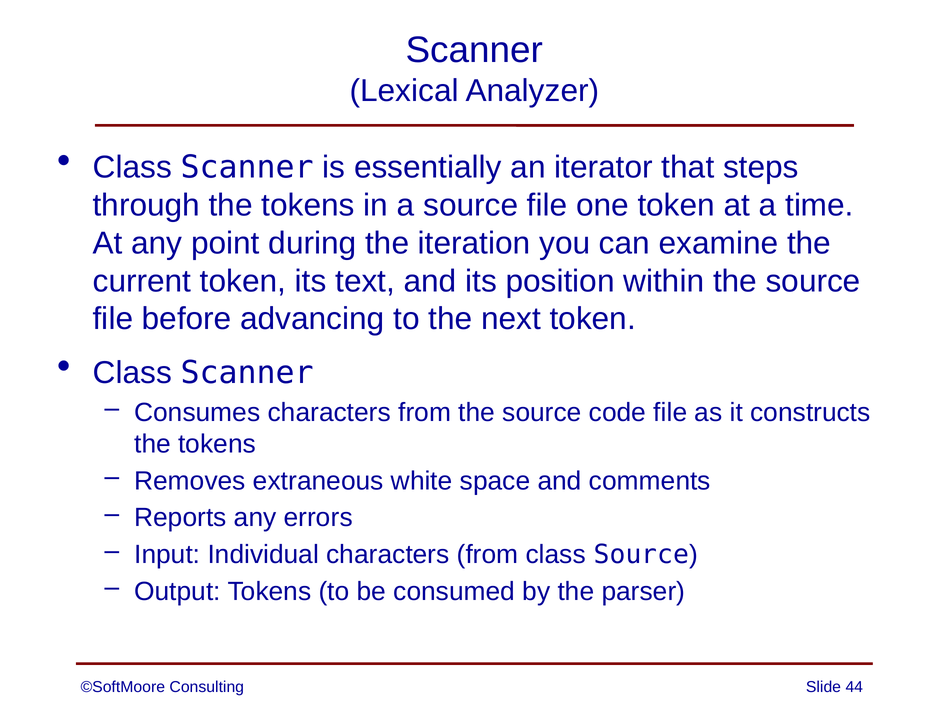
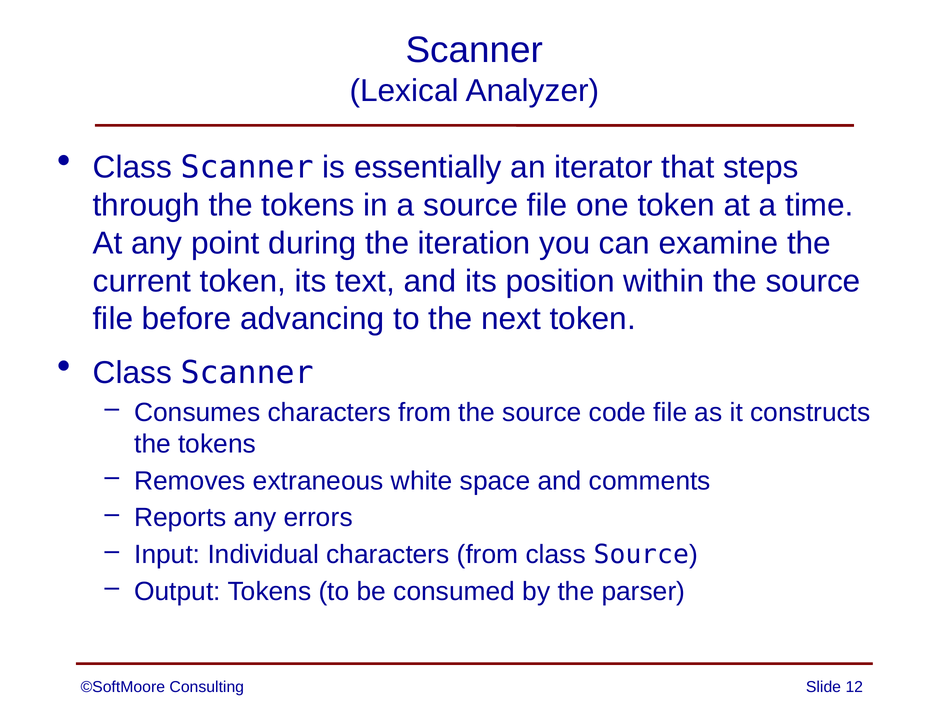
44: 44 -> 12
